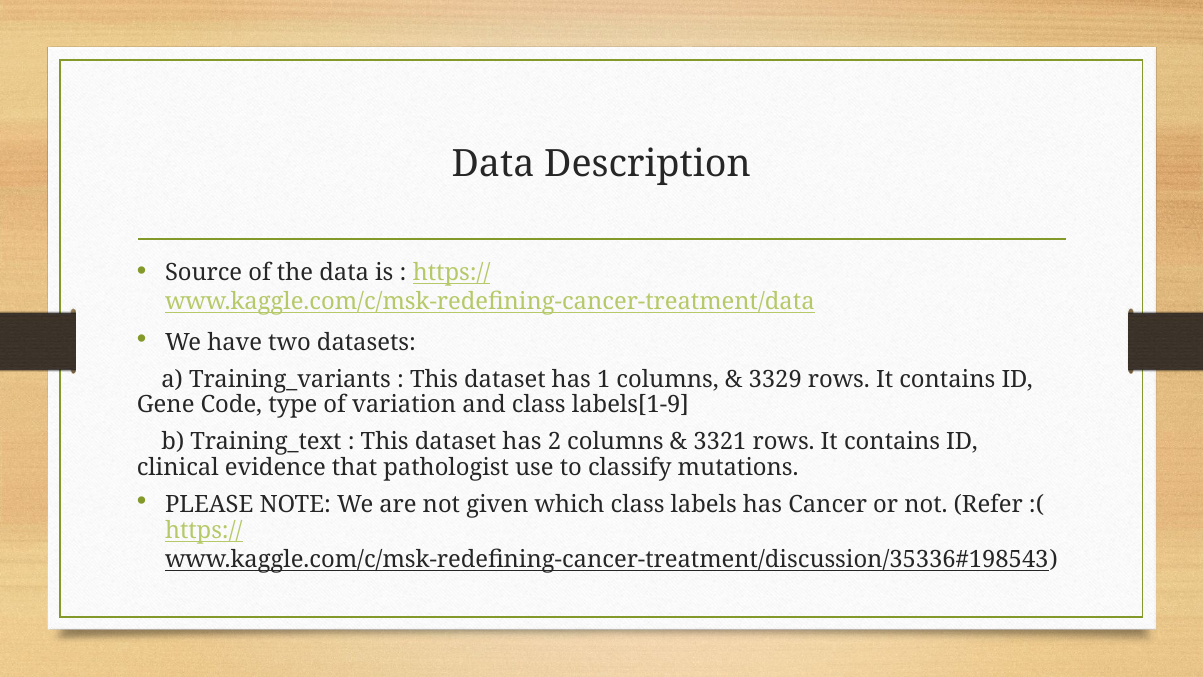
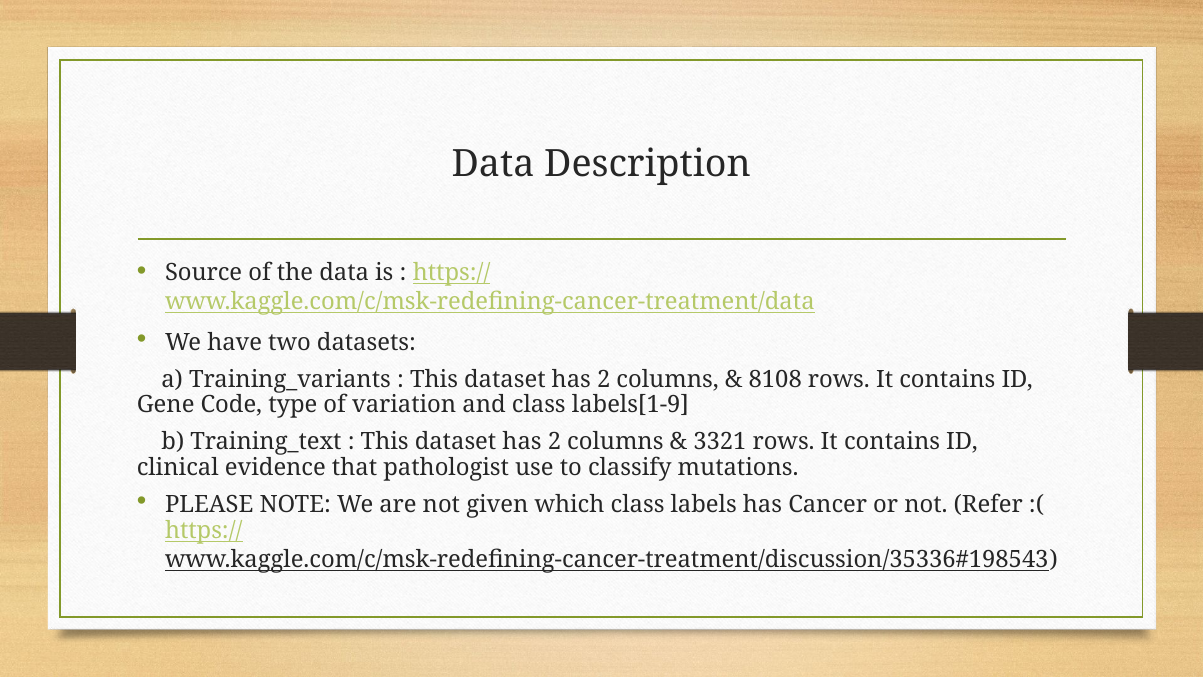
1 at (604, 379): 1 -> 2
3329: 3329 -> 8108
